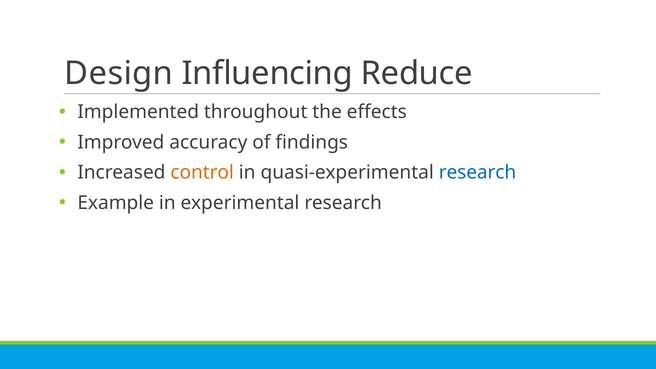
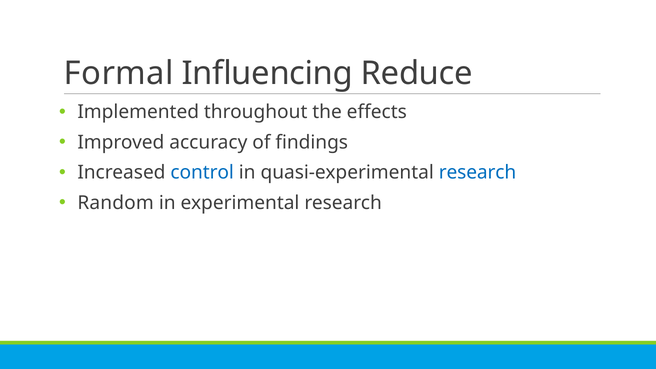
Design: Design -> Formal
control colour: orange -> blue
Example: Example -> Random
